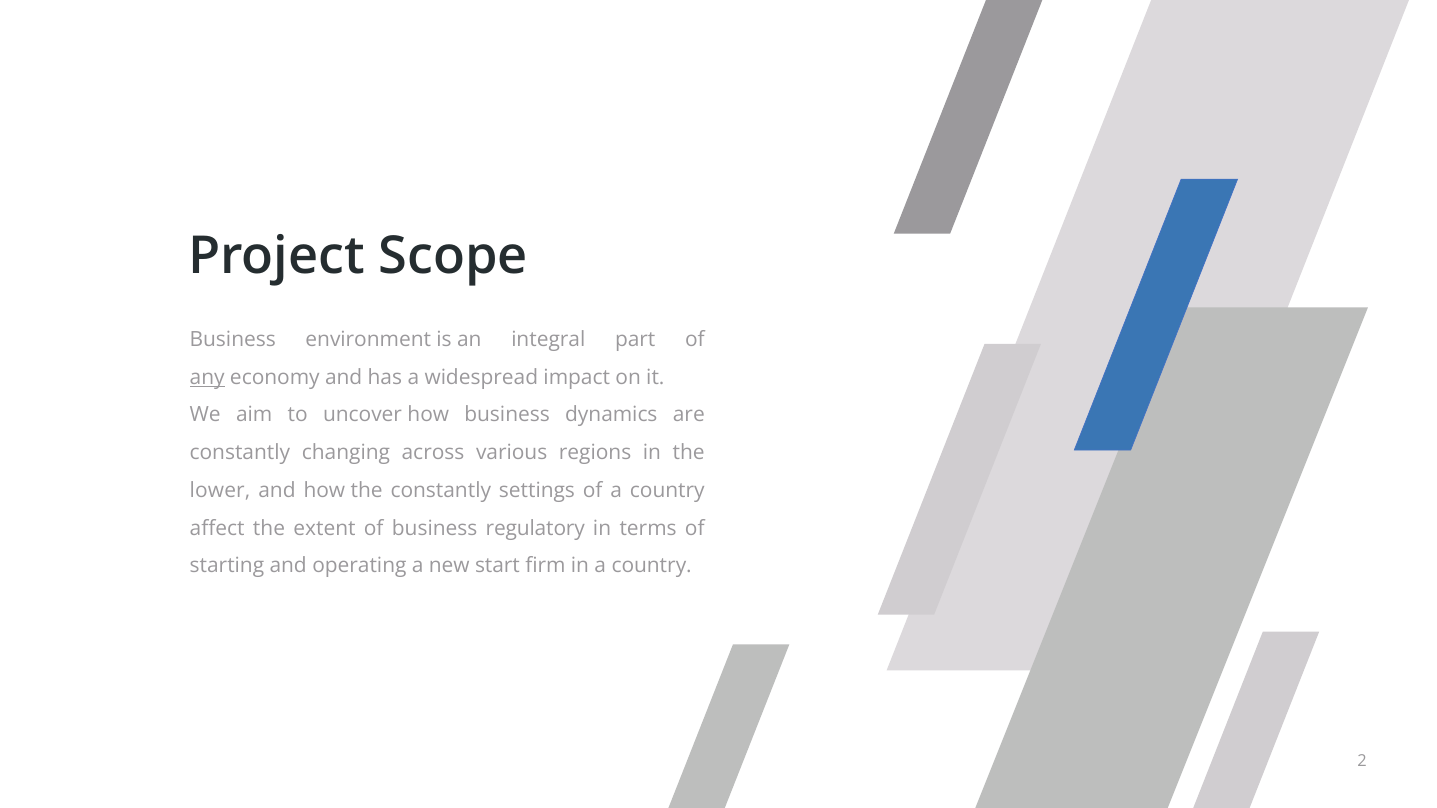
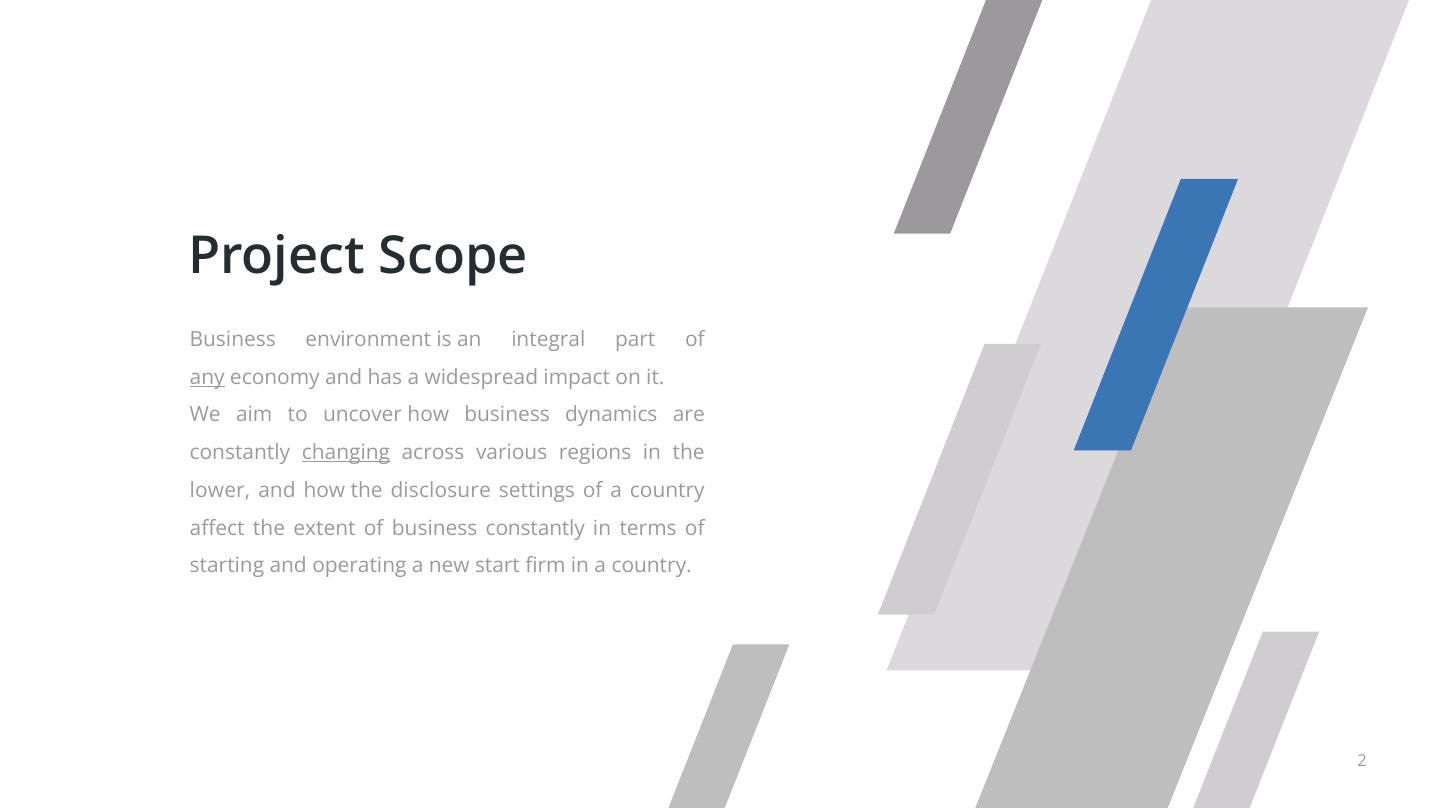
changing underline: none -> present
the constantly: constantly -> disclosure
business regulatory: regulatory -> constantly
